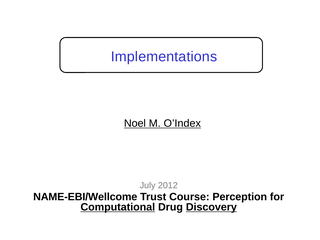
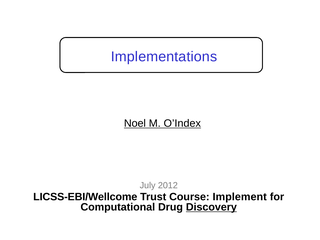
NAME-EBI/Wellcome: NAME-EBI/Wellcome -> LICSS-EBI/Wellcome
Perception: Perception -> Implement
Computational underline: present -> none
